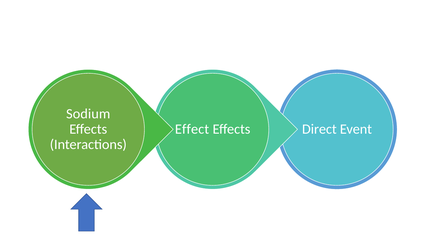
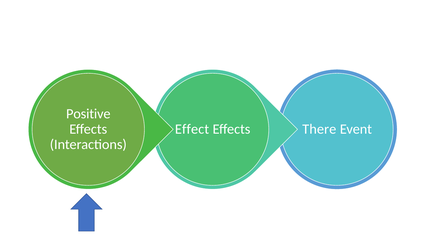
Sodium: Sodium -> Positive
Direct: Direct -> There
